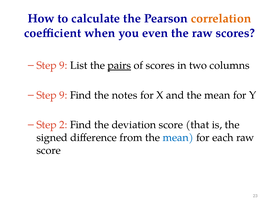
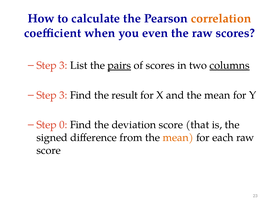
9 at (63, 66): 9 -> 3
columns underline: none -> present
9 at (63, 95): 9 -> 3
notes: notes -> result
2: 2 -> 0
mean at (178, 138) colour: blue -> orange
